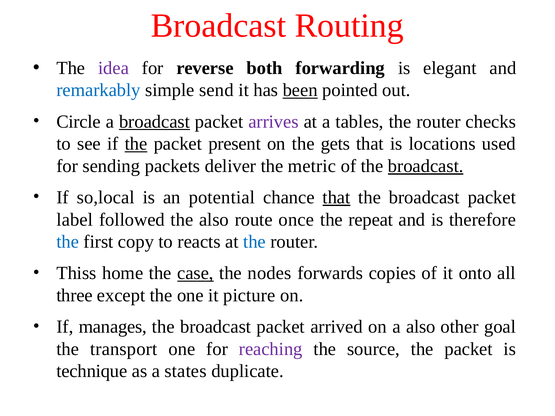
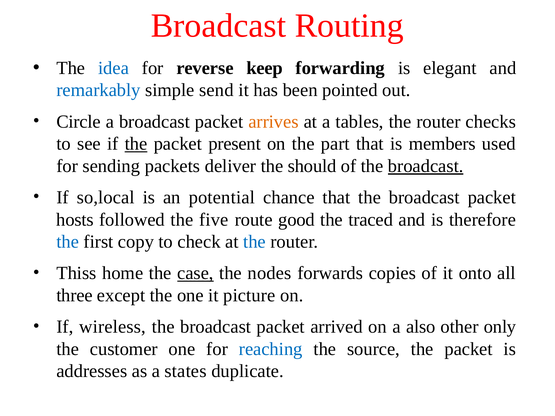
idea colour: purple -> blue
both: both -> keep
been underline: present -> none
broadcast at (154, 122) underline: present -> none
arrives colour: purple -> orange
gets: gets -> part
locations: locations -> members
metric: metric -> should
that at (336, 198) underline: present -> none
label: label -> hosts
the also: also -> five
once: once -> good
repeat: repeat -> traced
reacts: reacts -> check
manages: manages -> wireless
goal: goal -> only
transport: transport -> customer
reaching colour: purple -> blue
technique: technique -> addresses
